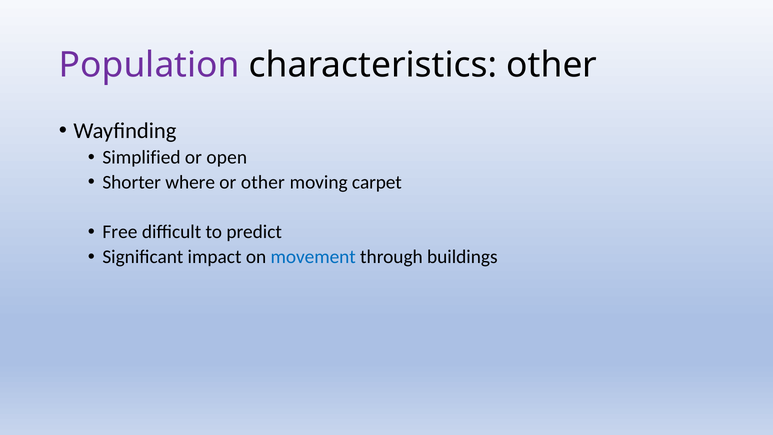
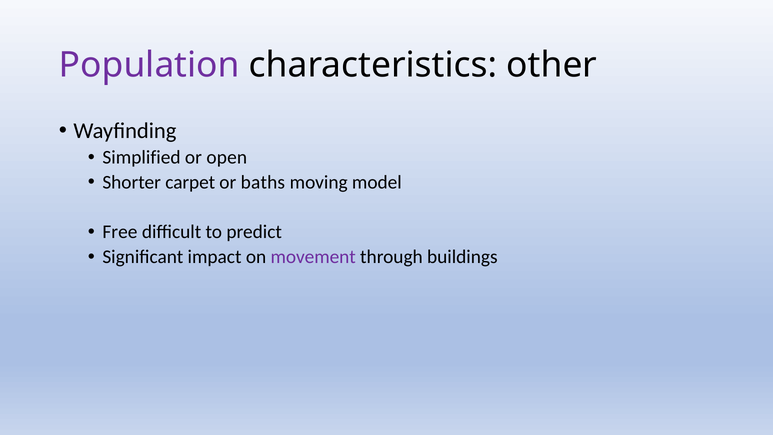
where: where -> carpet
or other: other -> baths
carpet: carpet -> model
movement colour: blue -> purple
